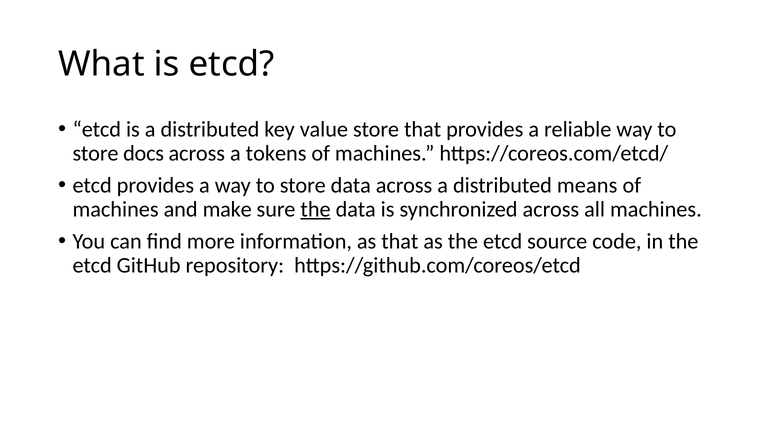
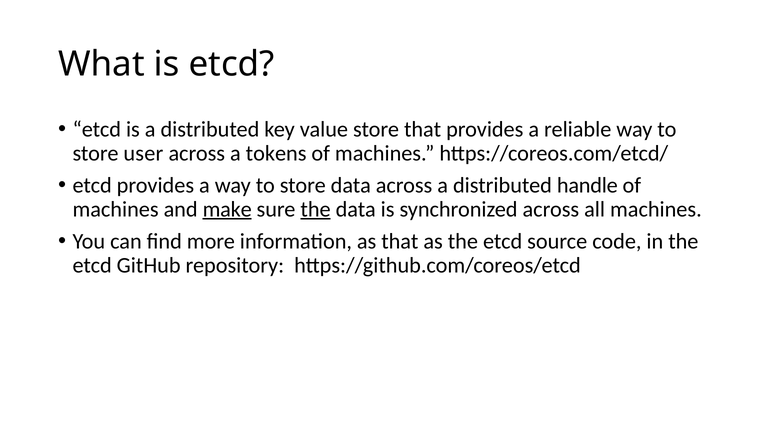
docs: docs -> user
means: means -> handle
make underline: none -> present
